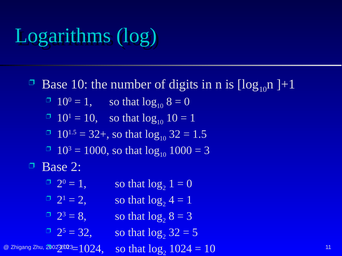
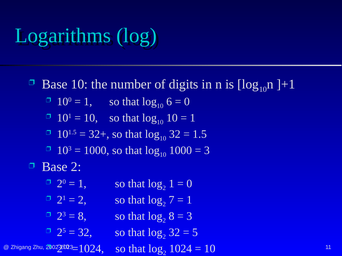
10 8: 8 -> 6
4: 4 -> 7
